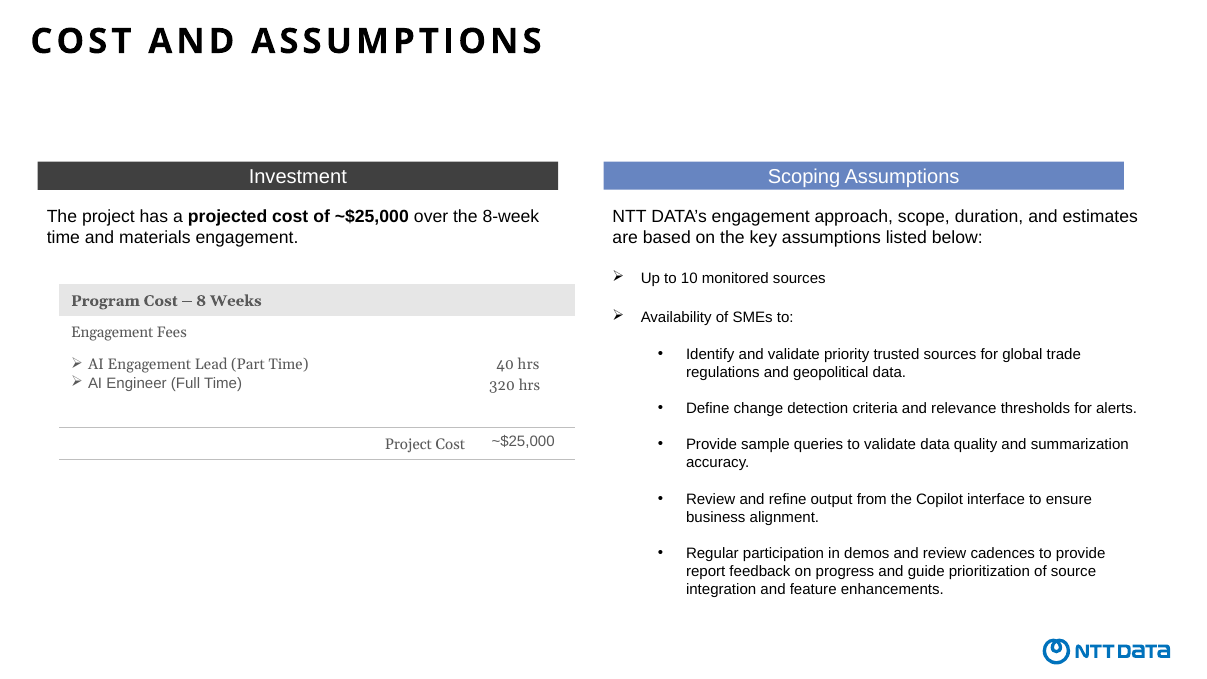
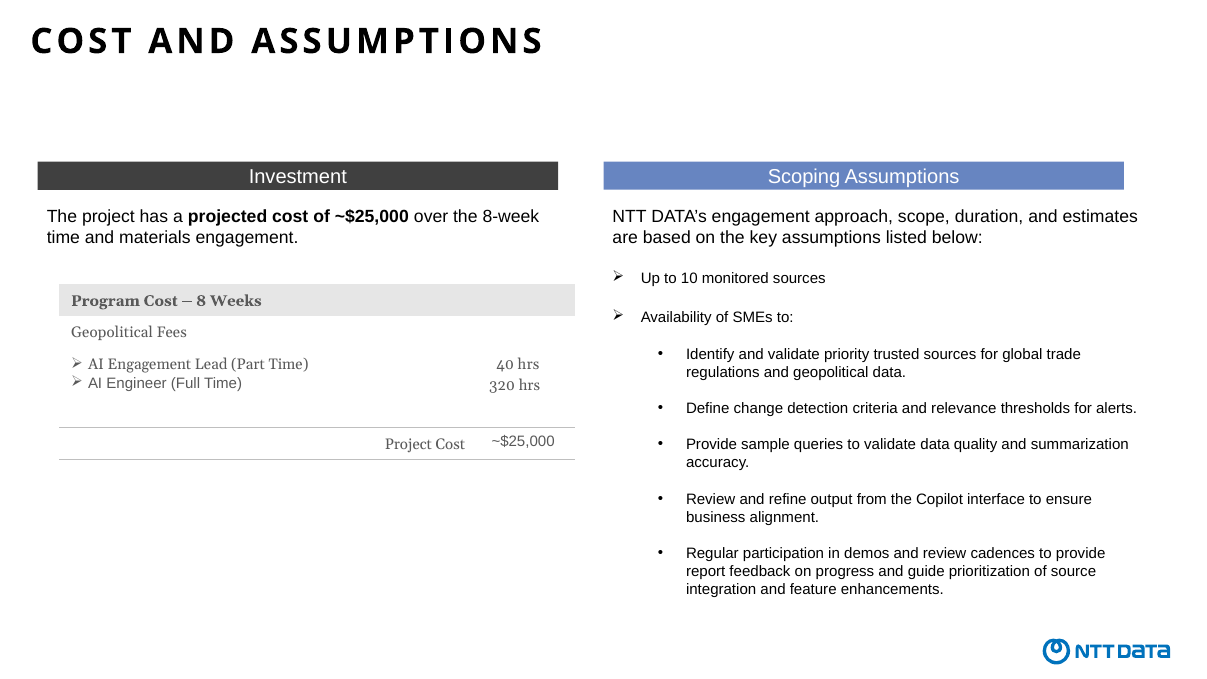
Engagement at (112, 333): Engagement -> Geopolitical
